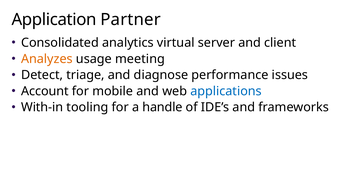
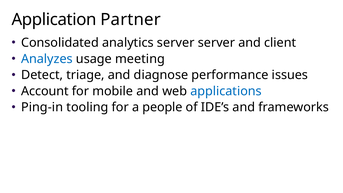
analytics virtual: virtual -> server
Analyzes colour: orange -> blue
With-in: With-in -> Ping-in
handle: handle -> people
